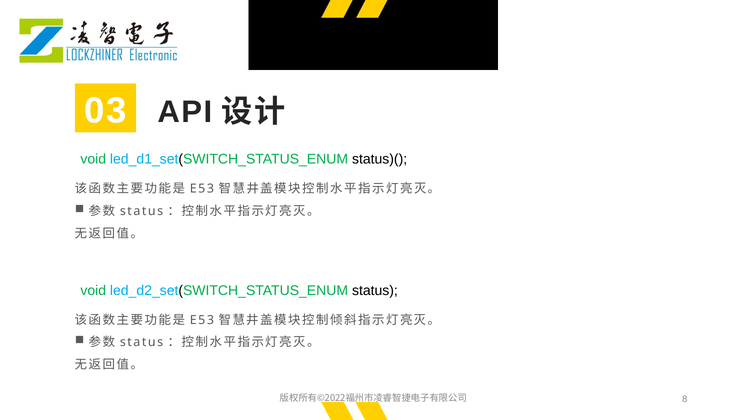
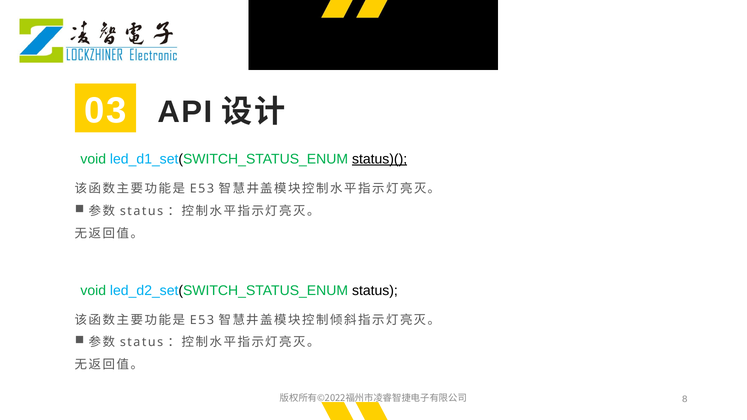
status)( underline: none -> present
